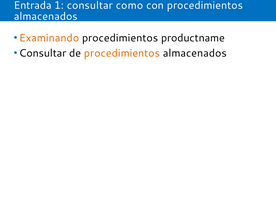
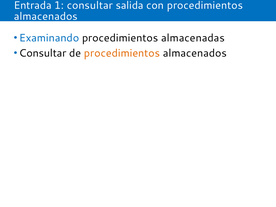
como: como -> salida
Examinando colour: orange -> blue
productname: productname -> almacenadas
